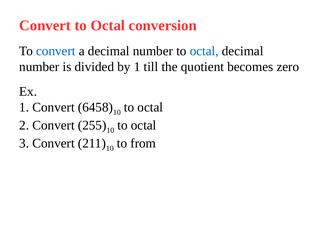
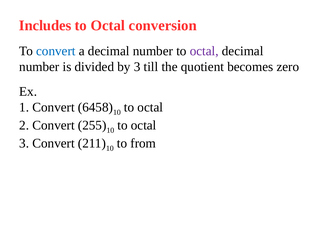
Convert at (45, 25): Convert -> Includes
octal at (204, 51) colour: blue -> purple
by 1: 1 -> 3
